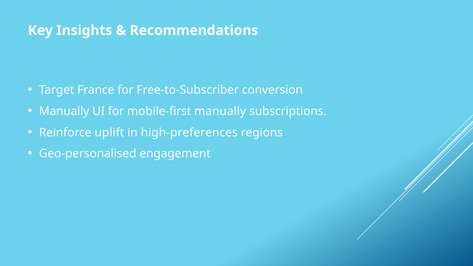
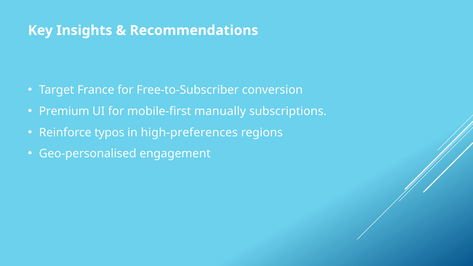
Manually at (64, 111): Manually -> Premium
uplift: uplift -> typos
